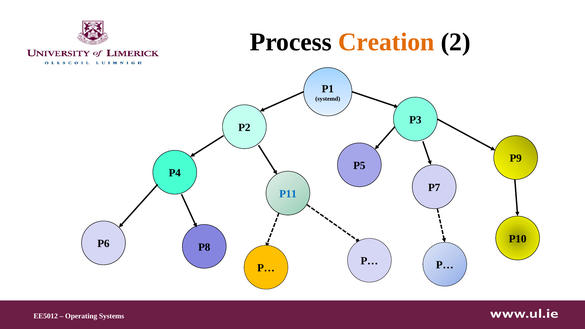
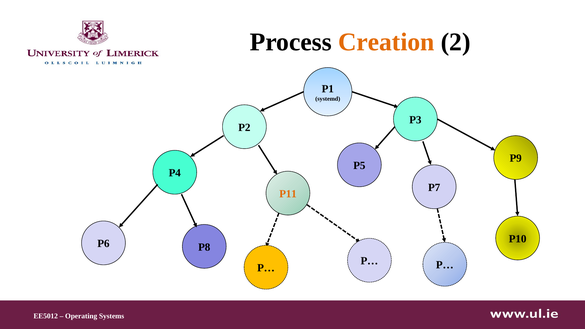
P11 colour: blue -> orange
